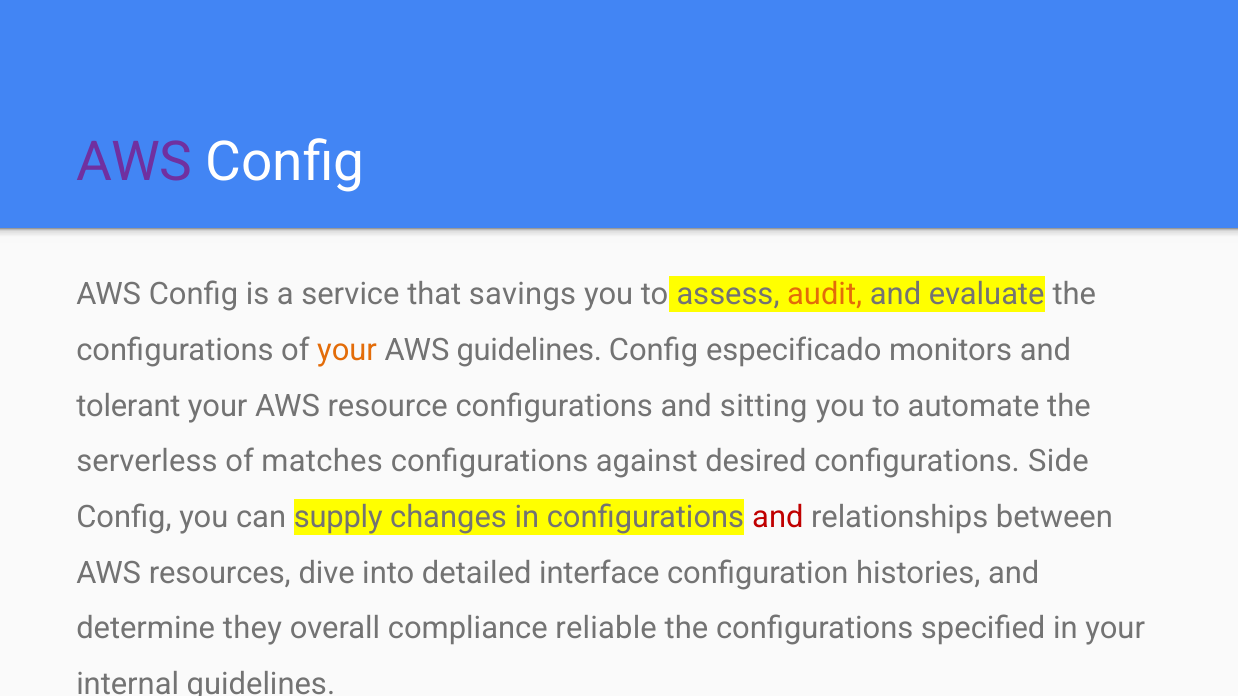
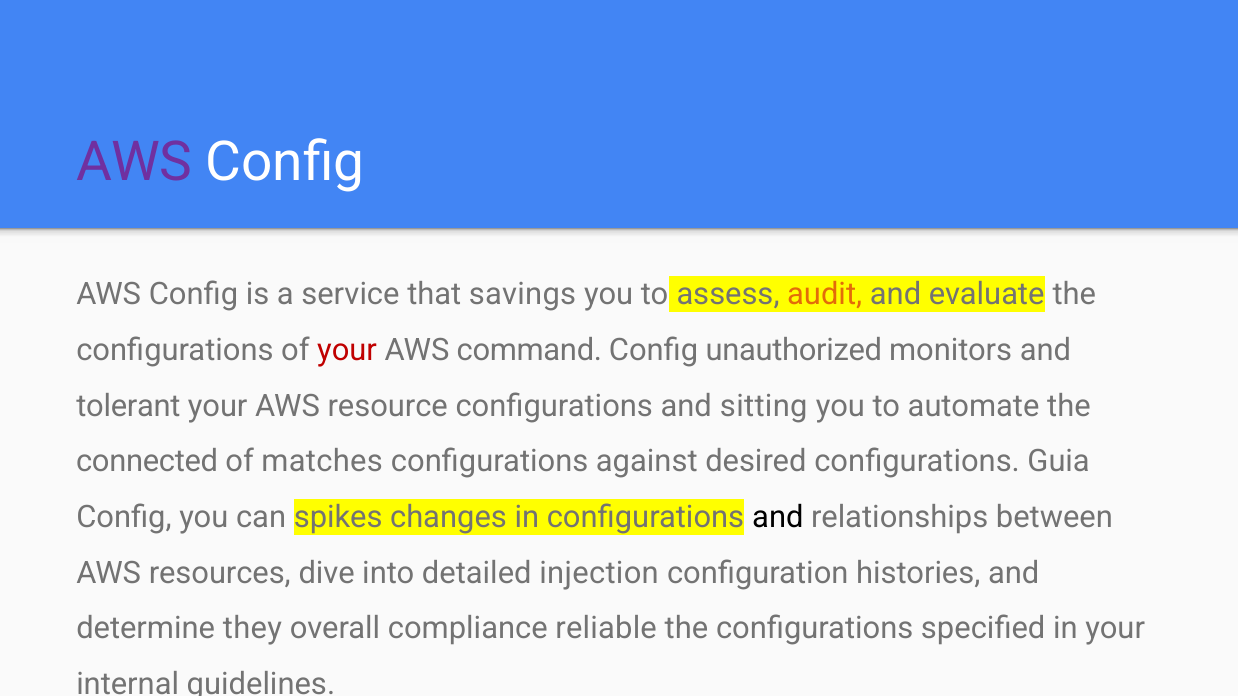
your at (347, 350) colour: orange -> red
AWS guidelines: guidelines -> command
especificado: especificado -> unauthorized
serverless: serverless -> connected
Side: Side -> Guia
supply: supply -> spikes
and at (778, 517) colour: red -> black
interface: interface -> injection
